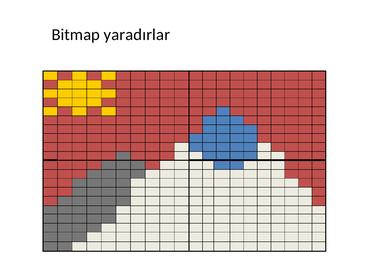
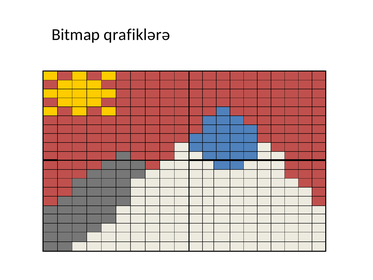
yaradırlar: yaradırlar -> qrafiklərə
